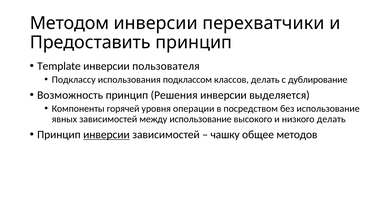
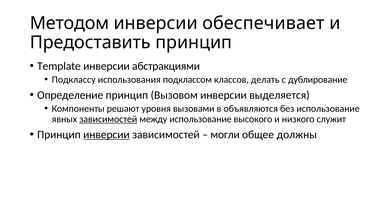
перехватчики: перехватчики -> обеспечивает
пользователя: пользователя -> абстракциями
Возможность: Возможность -> Определение
Решения: Решения -> Вызовом
горячей: горячей -> решают
операции: операции -> вызовами
посредством: посредством -> объявляются
зависимостей at (108, 119) underline: none -> present
низкого делать: делать -> служит
чашку: чашку -> могли
методов: методов -> должны
